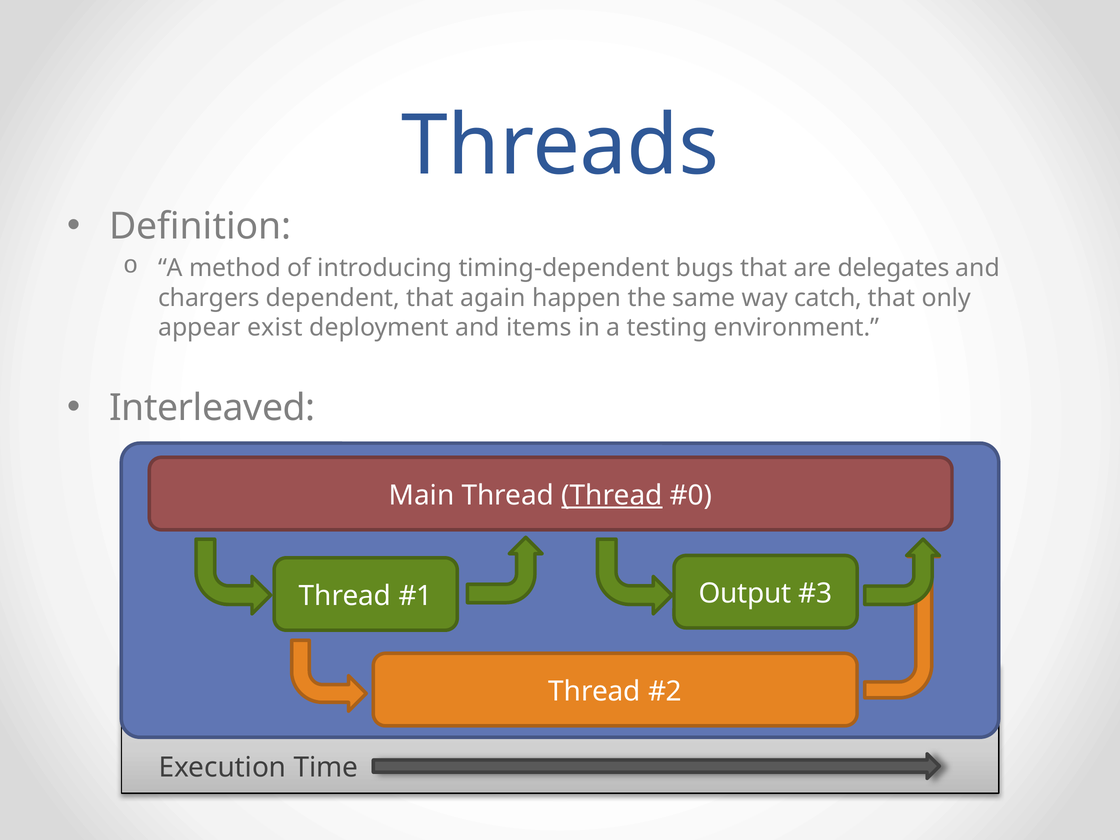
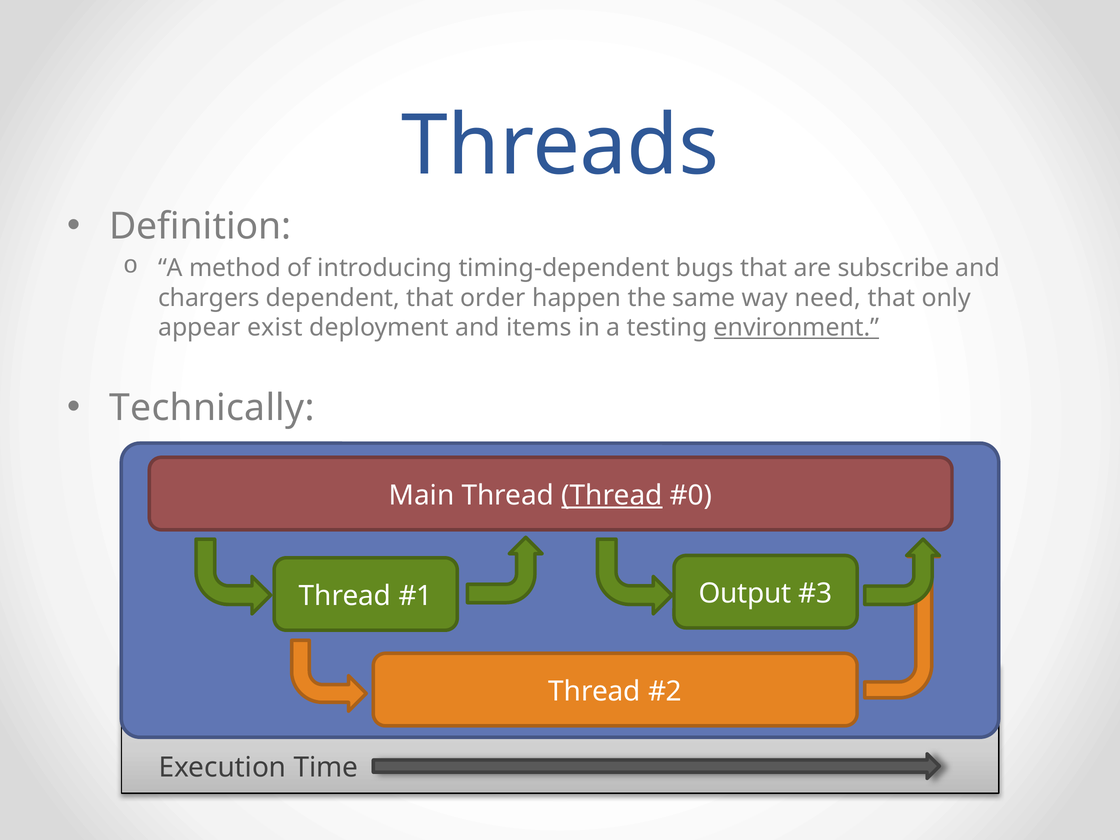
delegates: delegates -> subscribe
again: again -> order
catch: catch -> need
environment underline: none -> present
Interleaved: Interleaved -> Technically
